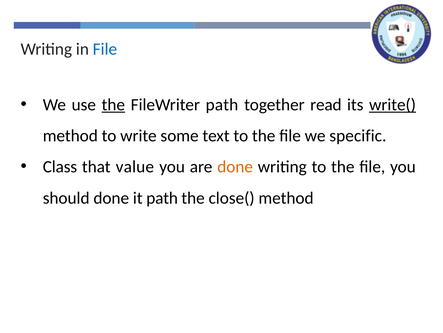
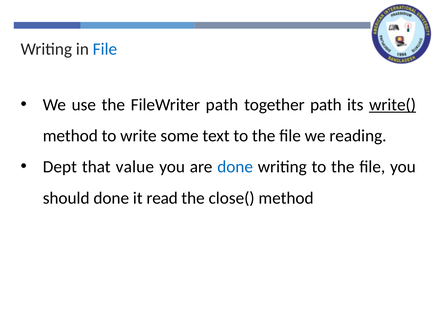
the at (113, 104) underline: present -> none
together read: read -> path
specific: specific -> reading
Class: Class -> Dept
done at (235, 167) colour: orange -> blue
it path: path -> read
